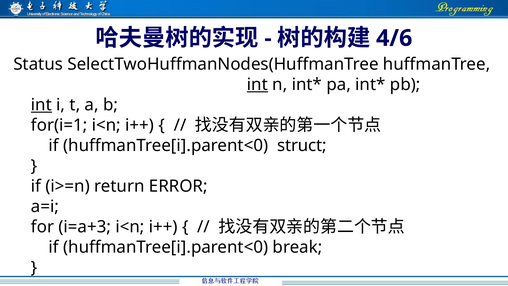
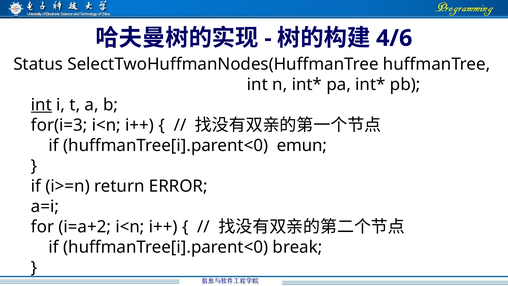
int at (257, 84) underline: present -> none
for(i=1: for(i=1 -> for(i=3
struct: struct -> emun
i=a+3: i=a+3 -> i=a+2
